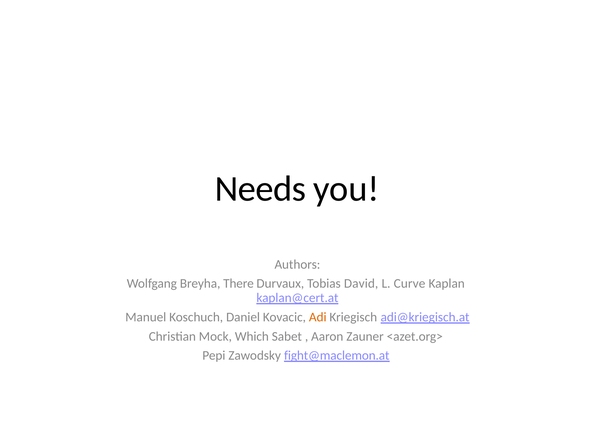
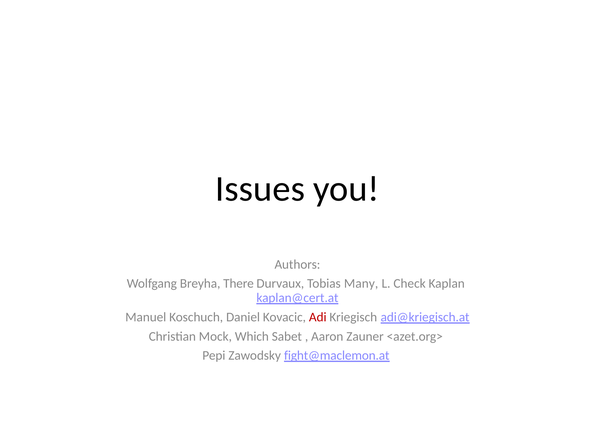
Needs: Needs -> Issues
David: David -> Many
Curve: Curve -> Check
Adi colour: orange -> red
